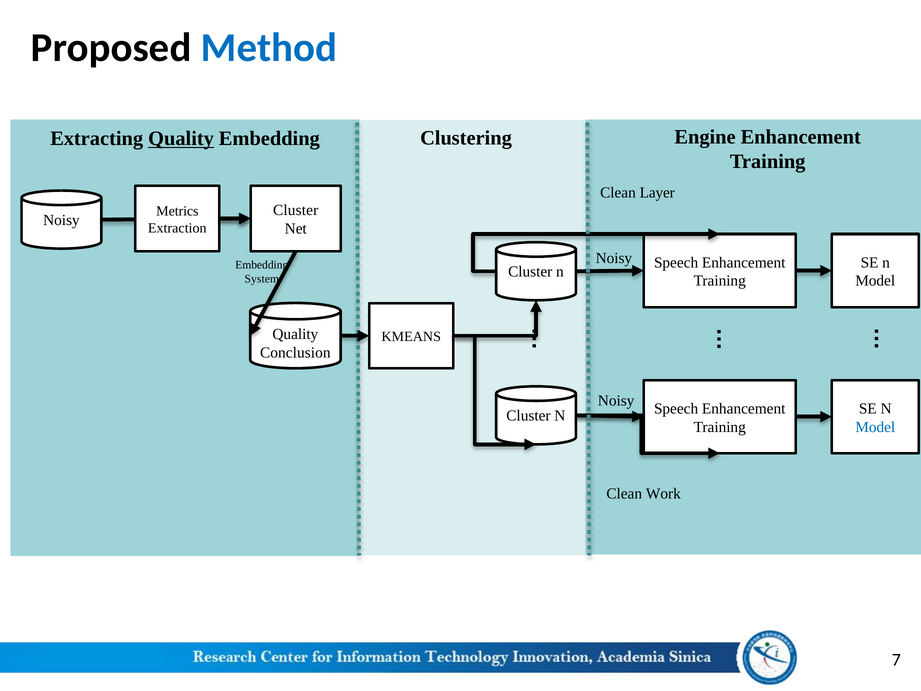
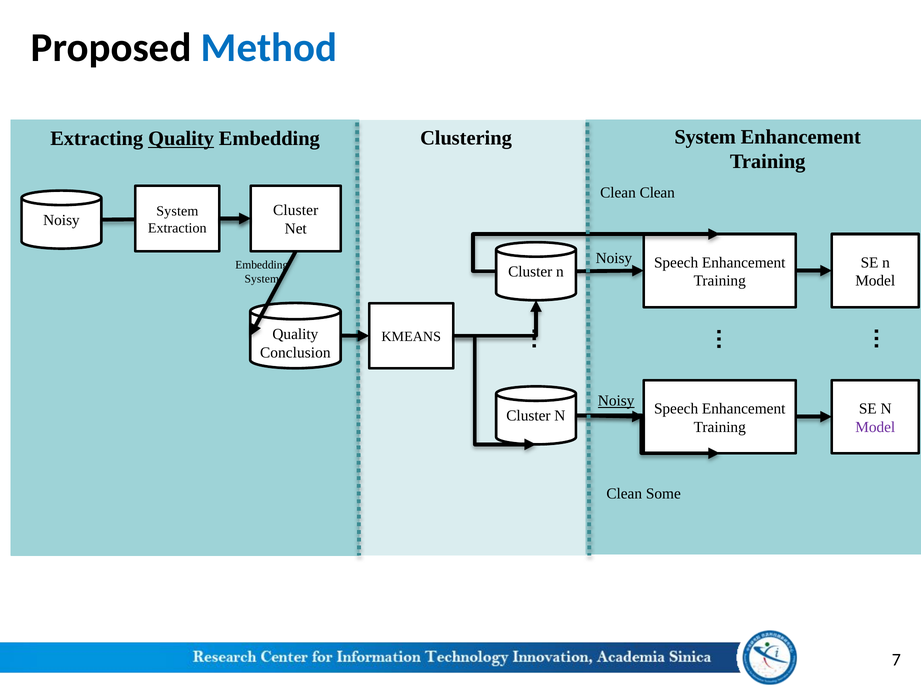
Clustering Engine: Engine -> System
Clean Layer: Layer -> Clean
Metrics at (177, 211): Metrics -> System
Noisy at (616, 401) underline: none -> present
Model at (875, 427) colour: blue -> purple
Work: Work -> Some
